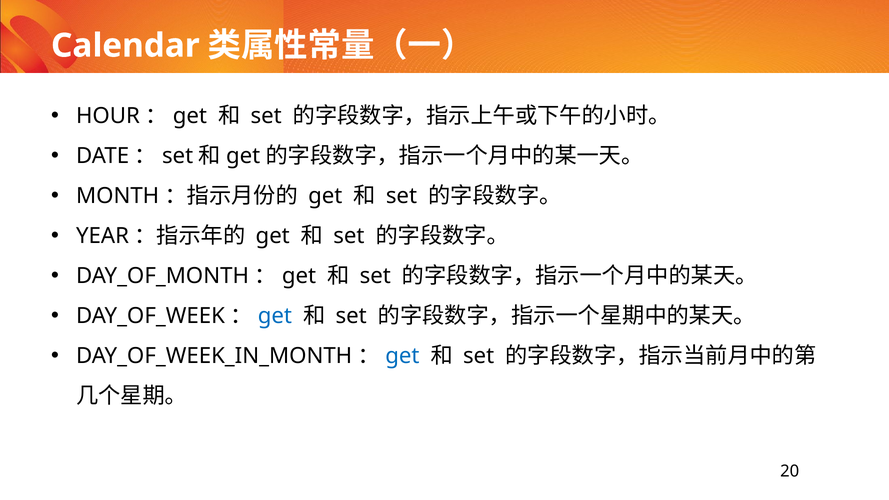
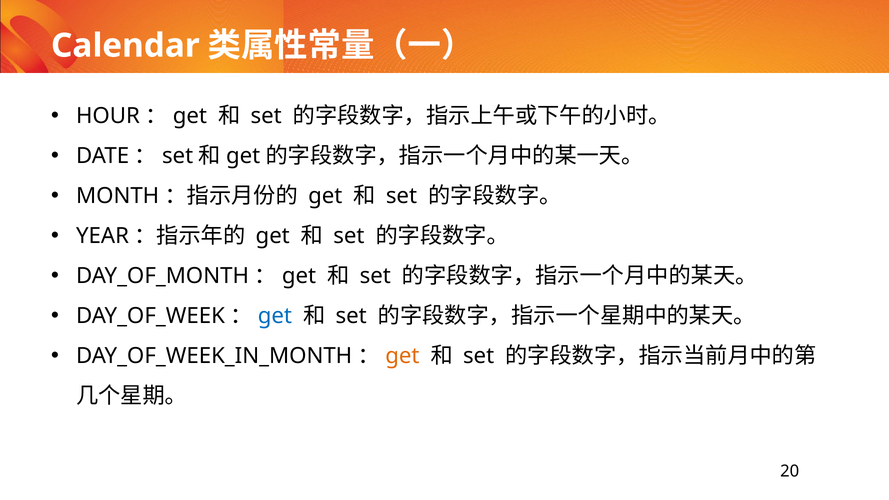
get at (402, 356) colour: blue -> orange
